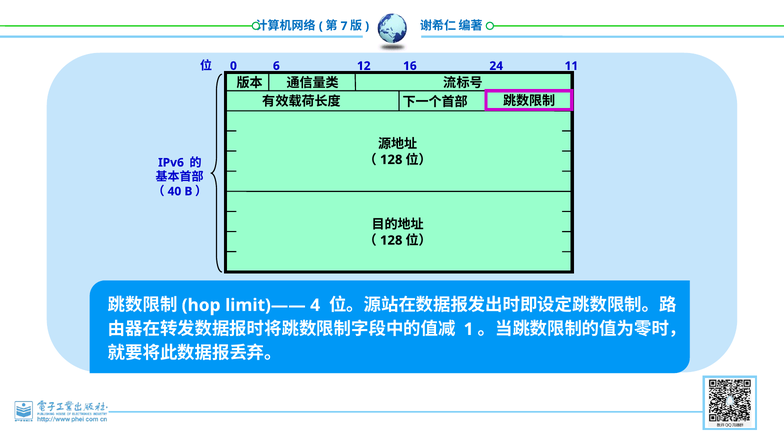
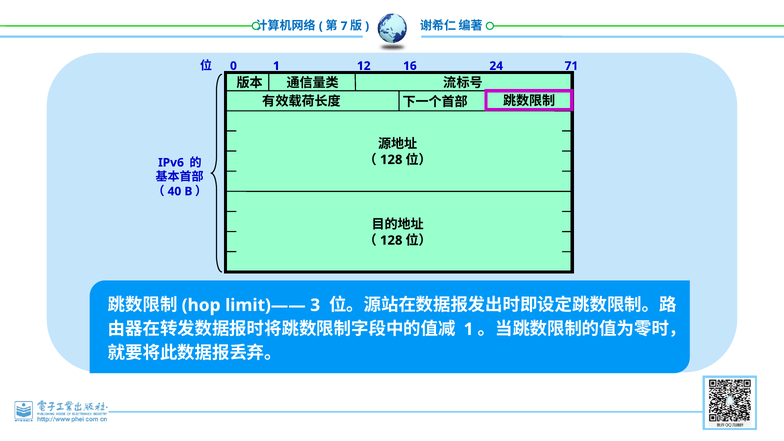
0 6: 6 -> 1
11: 11 -> 71
4: 4 -> 3
